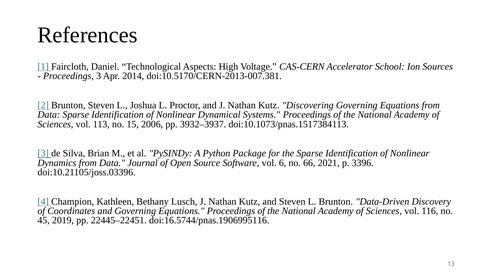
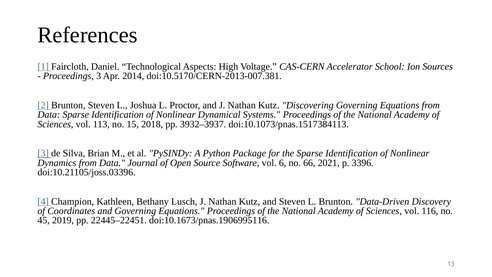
2006: 2006 -> 2018
doi:16.5744/pnas.1906995116: doi:16.5744/pnas.1906995116 -> doi:10.1673/pnas.1906995116
